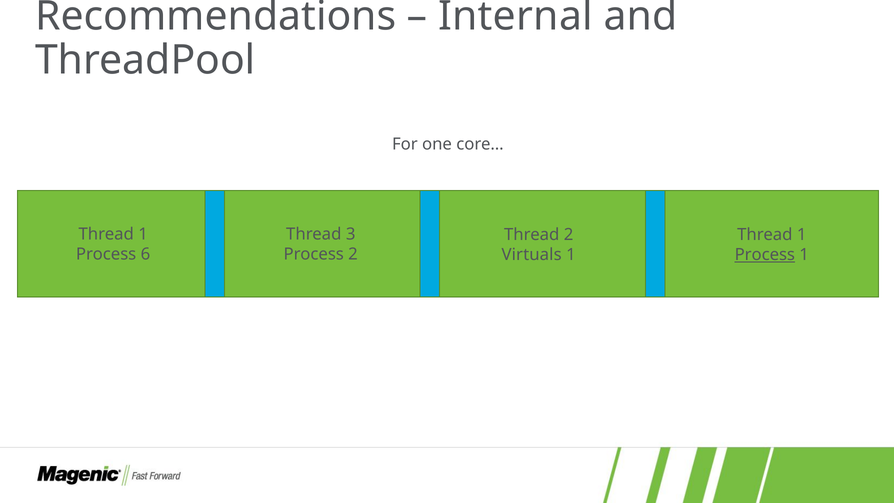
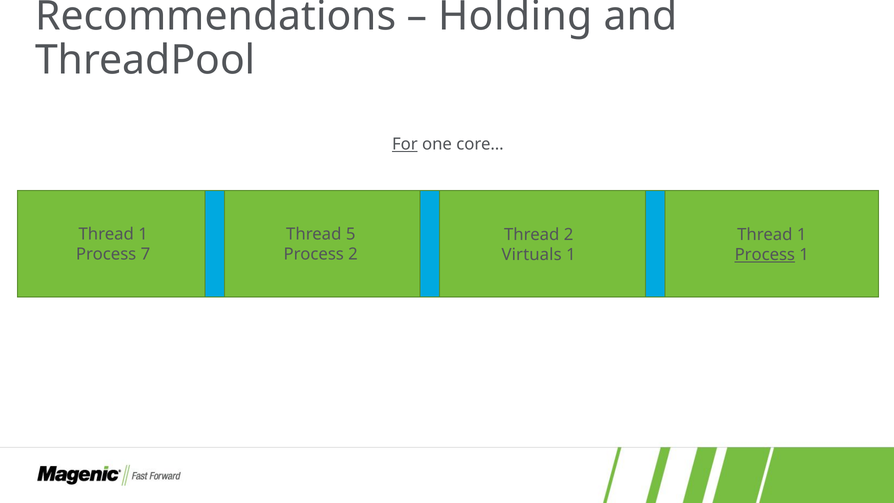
Internal: Internal -> Holding
For underline: none -> present
3: 3 -> 5
6: 6 -> 7
